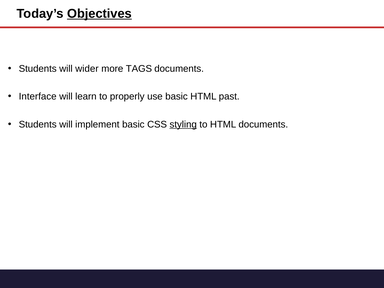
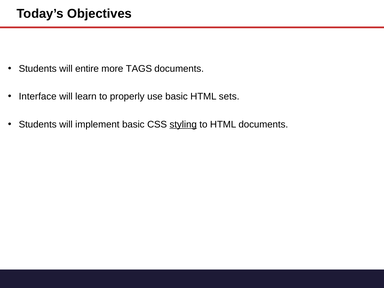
Objectives underline: present -> none
wider: wider -> entire
past: past -> sets
